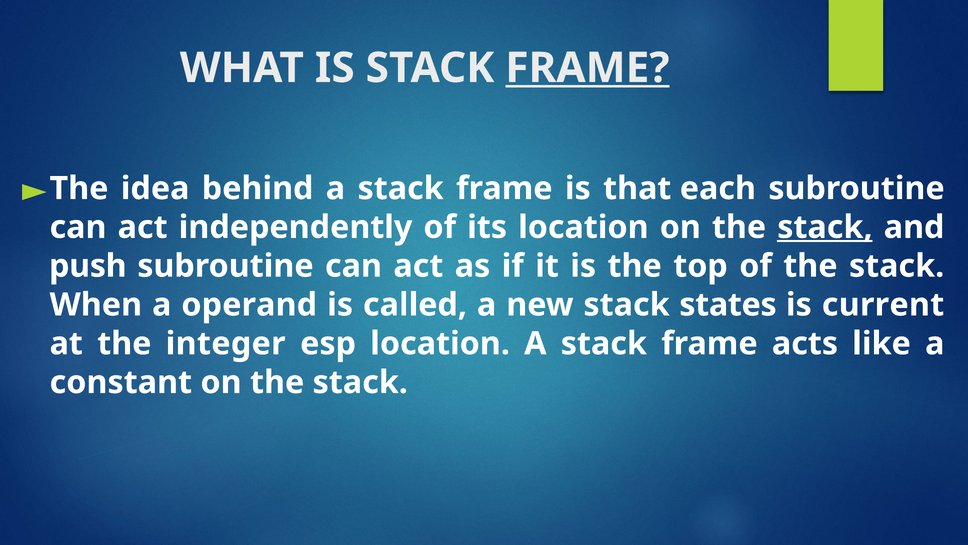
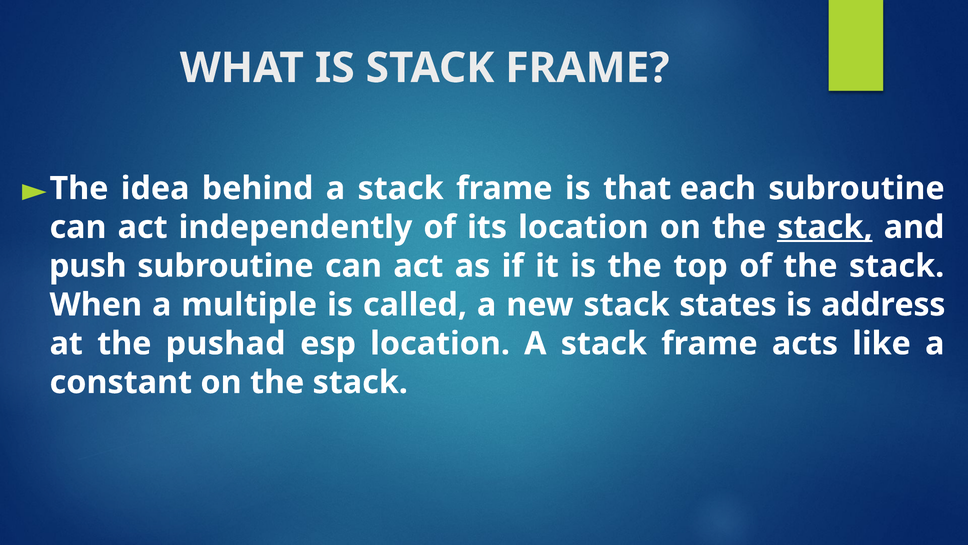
FRAME at (587, 68) underline: present -> none
operand: operand -> multiple
current: current -> address
integer: integer -> pushad
